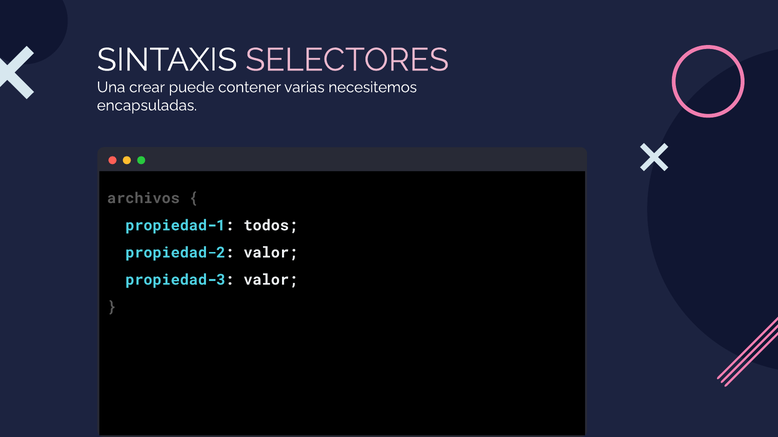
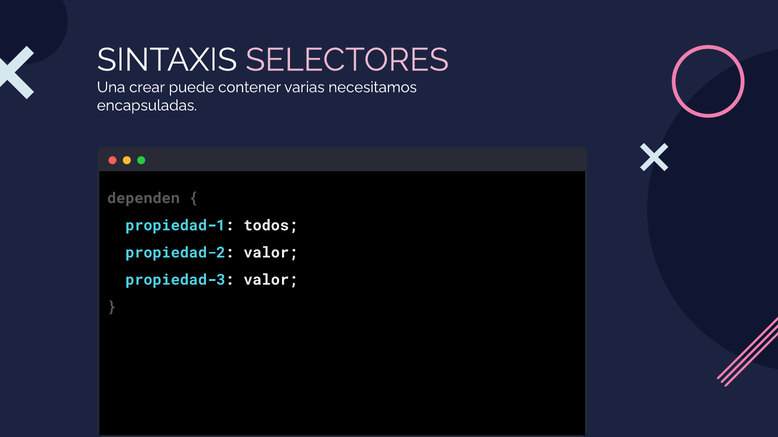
necesitemos: necesitemos -> necesitamos
archivos: archivos -> dependen
